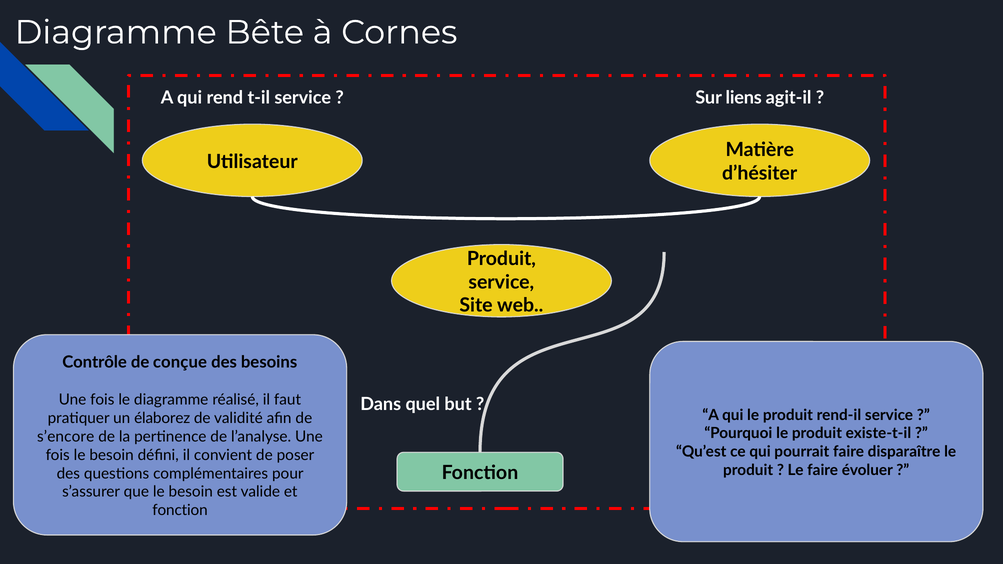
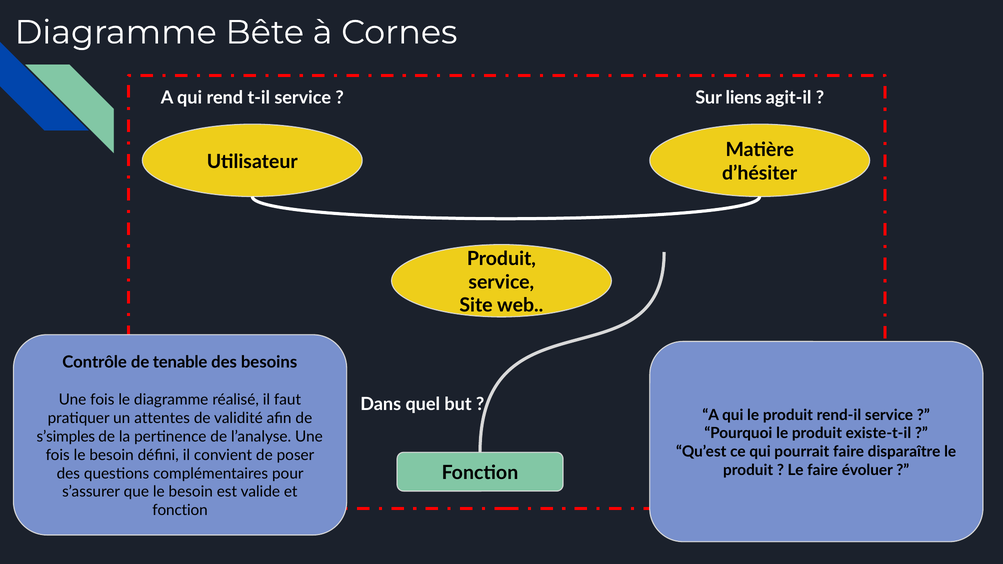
conçue: conçue -> tenable
élaborez: élaborez -> attentes
s’encore: s’encore -> s’simples
